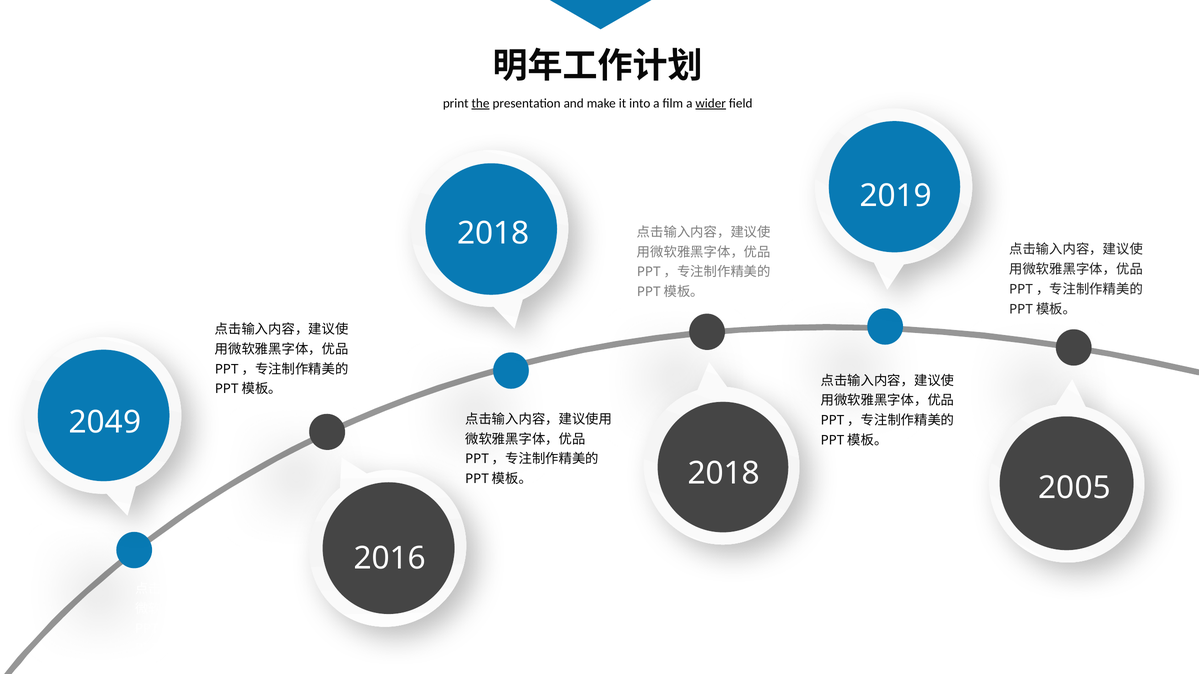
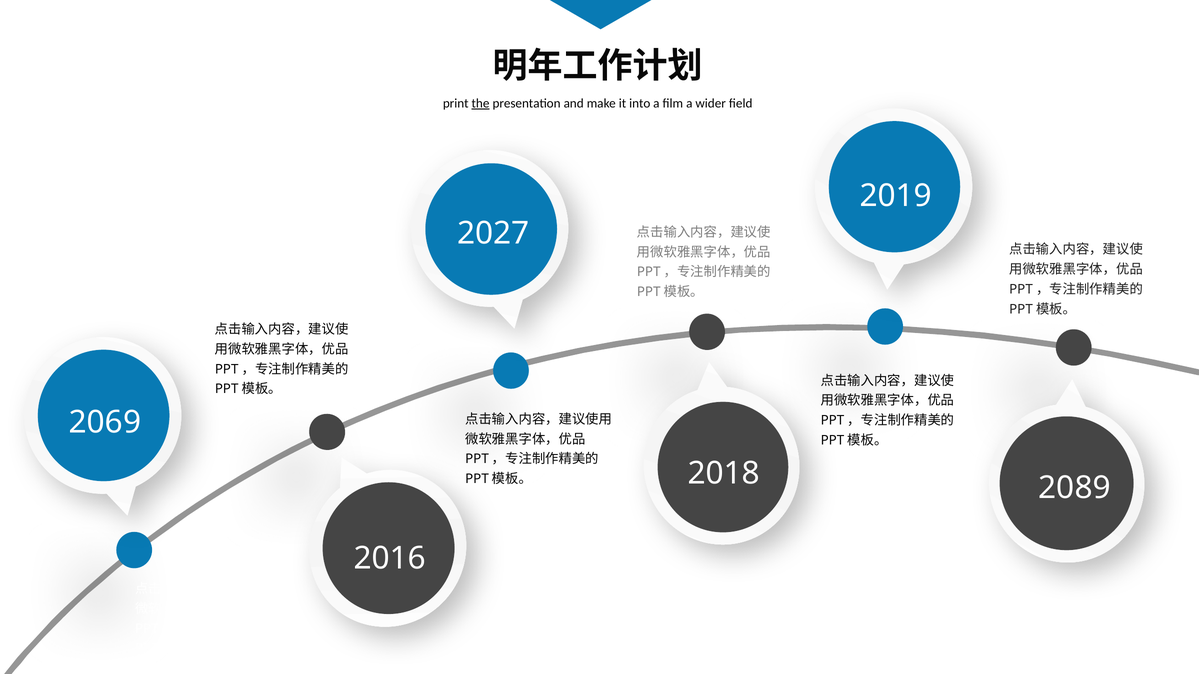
wider underline: present -> none
2018 at (493, 233): 2018 -> 2027
2049: 2049 -> 2069
2005: 2005 -> 2089
